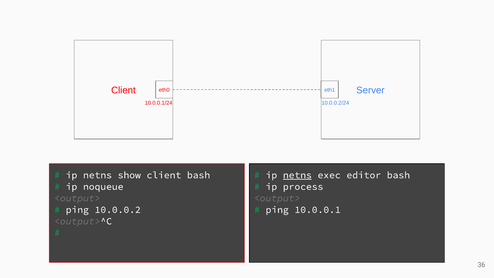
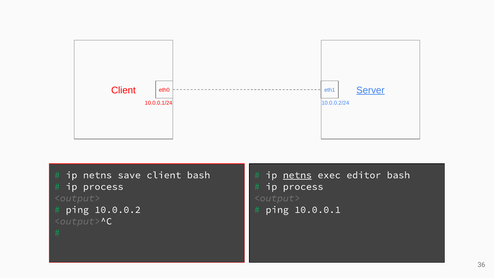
Server underline: none -> present
show: show -> save
noqueue at (103, 187): noqueue -> process
